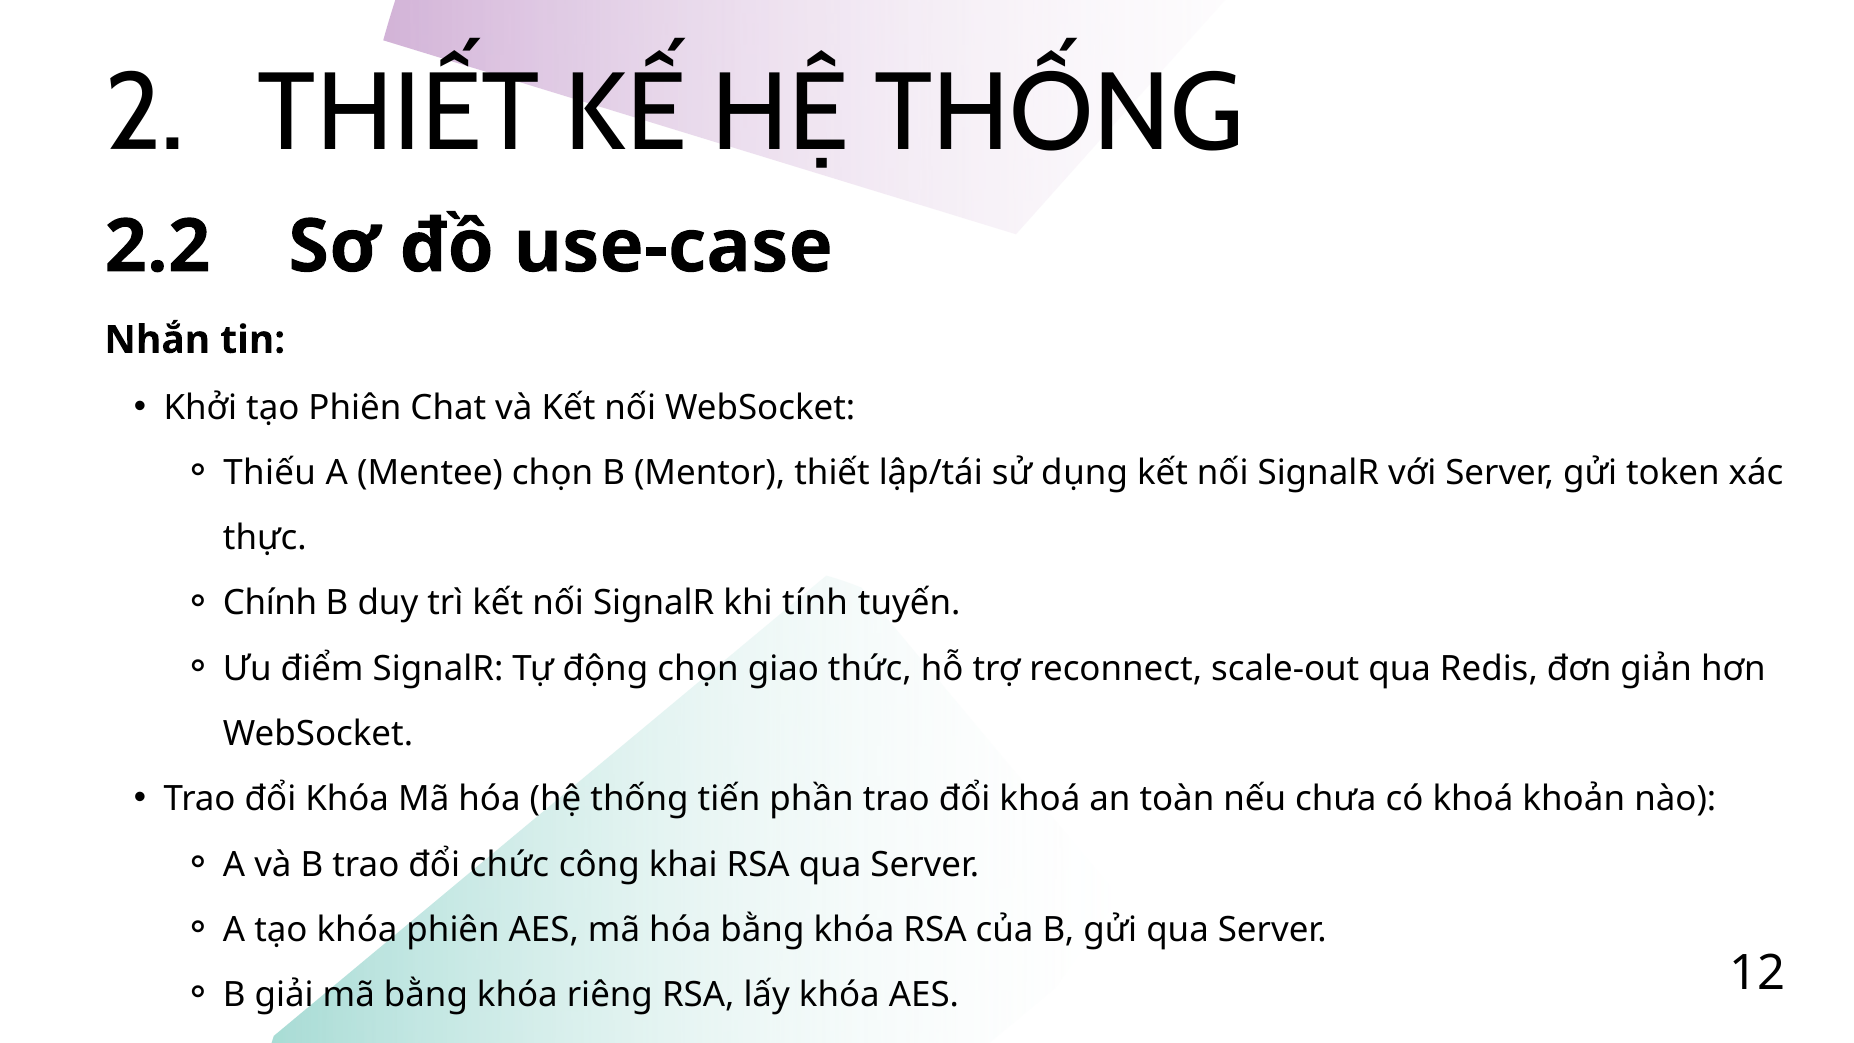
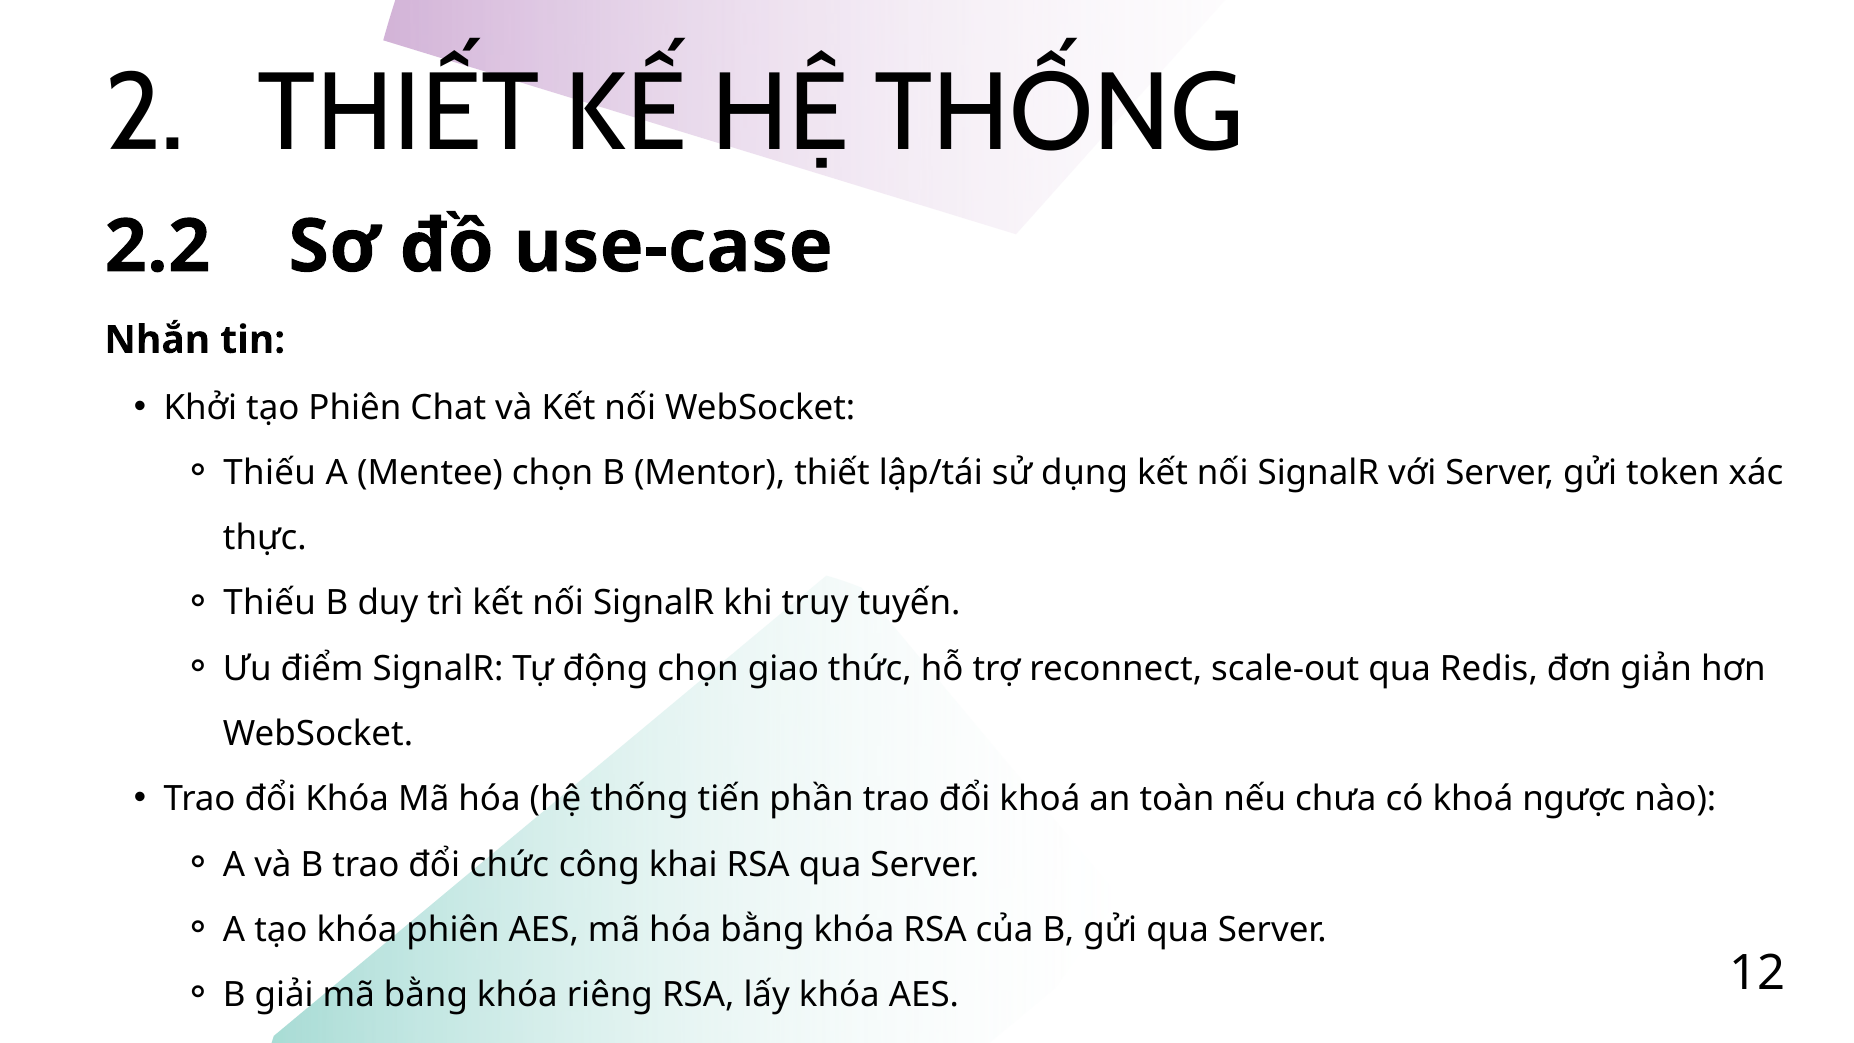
Chính at (270, 603): Chính -> Thiếu
tính: tính -> truy
khoản: khoản -> ngược
